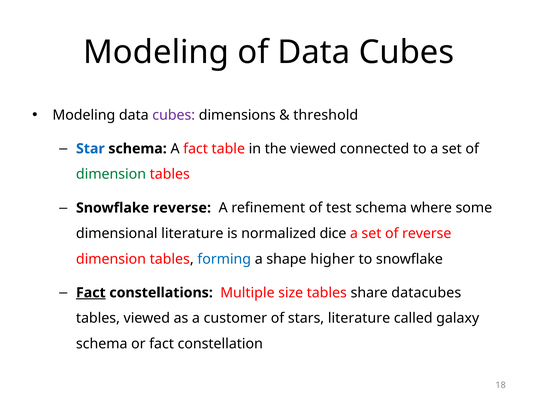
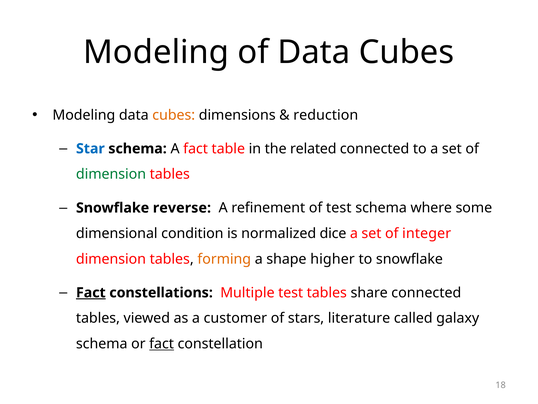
cubes at (174, 115) colour: purple -> orange
threshold: threshold -> reduction
the viewed: viewed -> related
dimensional literature: literature -> condition
of reverse: reverse -> integer
forming colour: blue -> orange
Multiple size: size -> test
share datacubes: datacubes -> connected
fact at (162, 343) underline: none -> present
